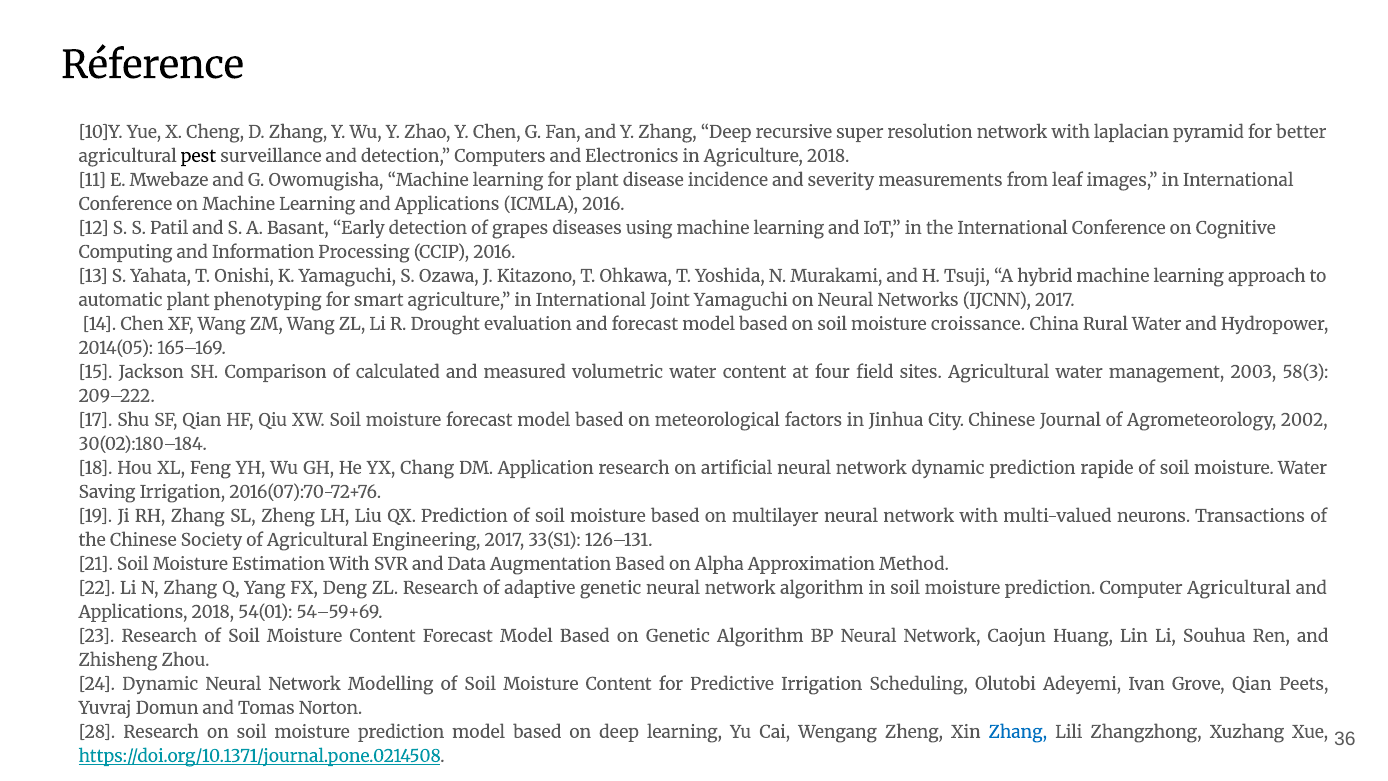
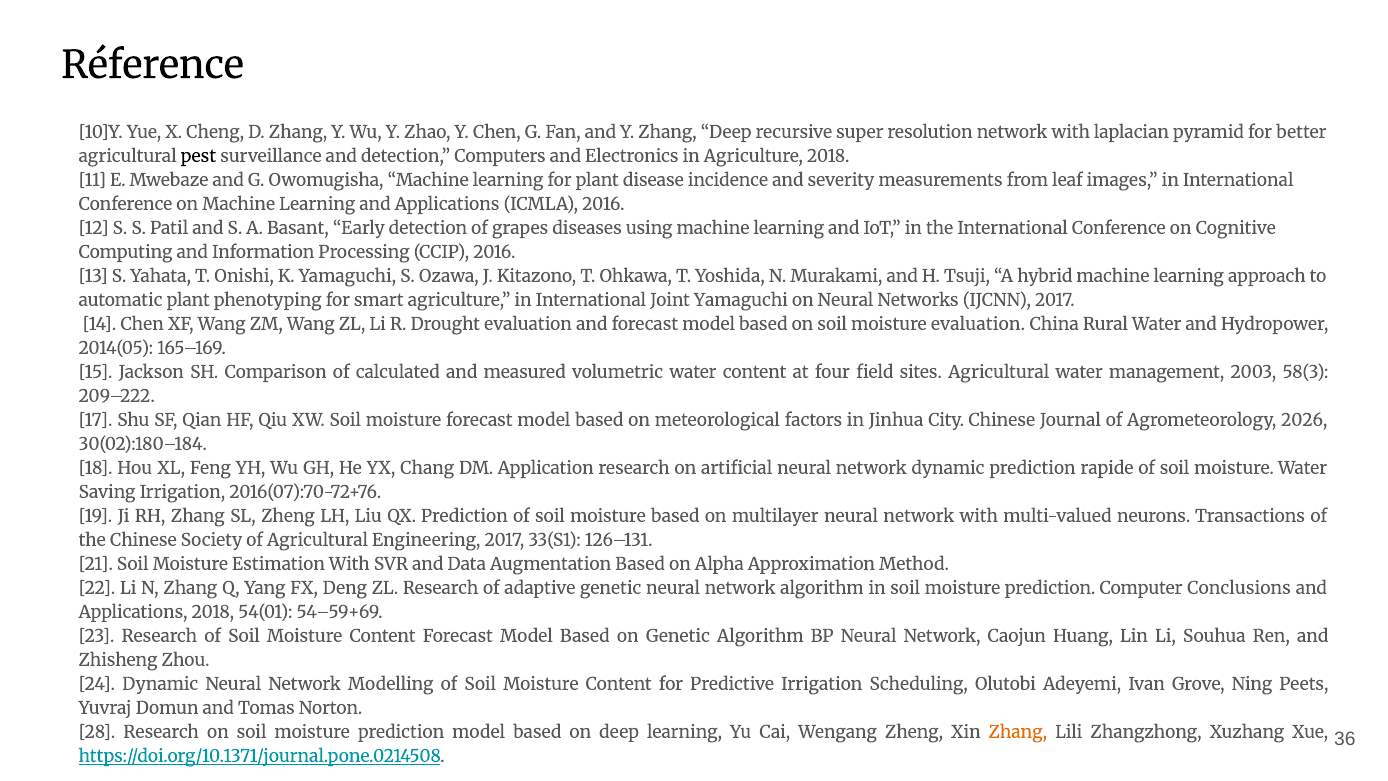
moisture croissance: croissance -> evaluation
2002: 2002 -> 2026
Computer Agricultural: Agricultural -> Conclusions
Grove Qian: Qian -> Ning
Zhang at (1018, 732) colour: blue -> orange
